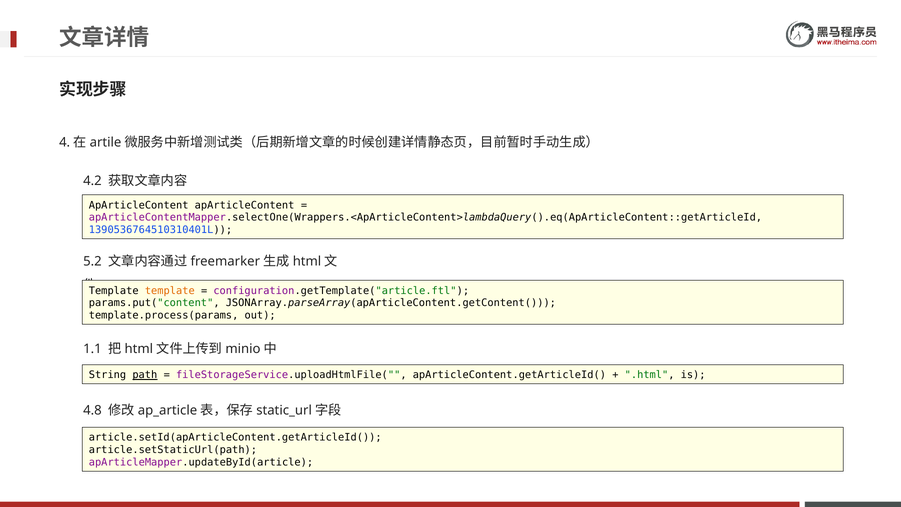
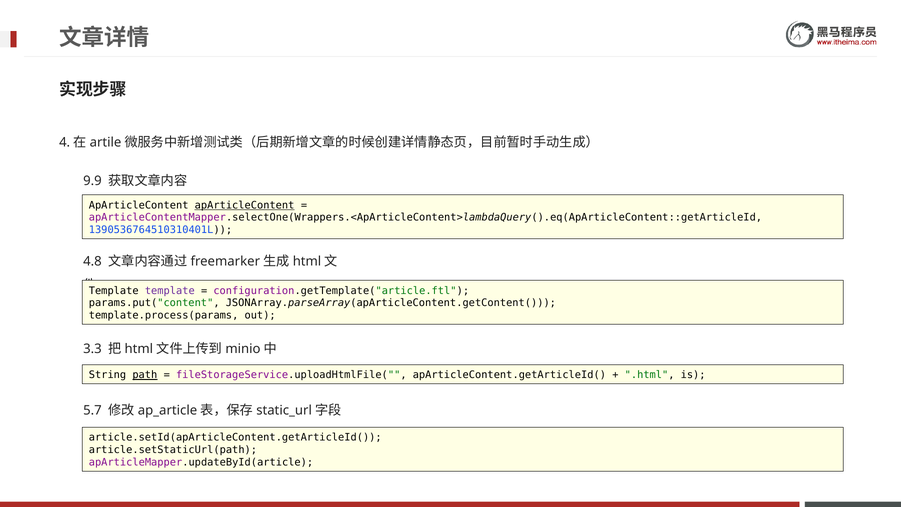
4.2: 4.2 -> 9.9
apArticleContent at (245, 205) underline: none -> present
5.2: 5.2 -> 4.8
template at (170, 291) colour: orange -> purple
1.1: 1.1 -> 3.3
4.8: 4.8 -> 5.7
